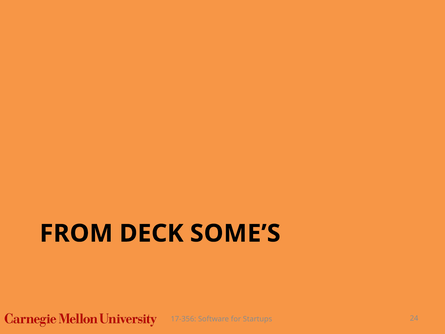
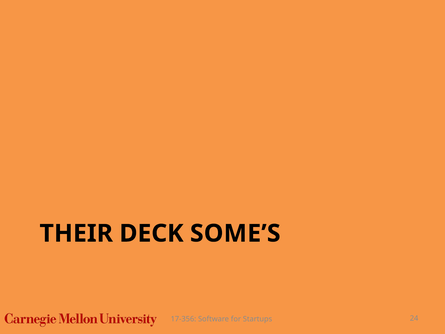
FROM: FROM -> THEIR
